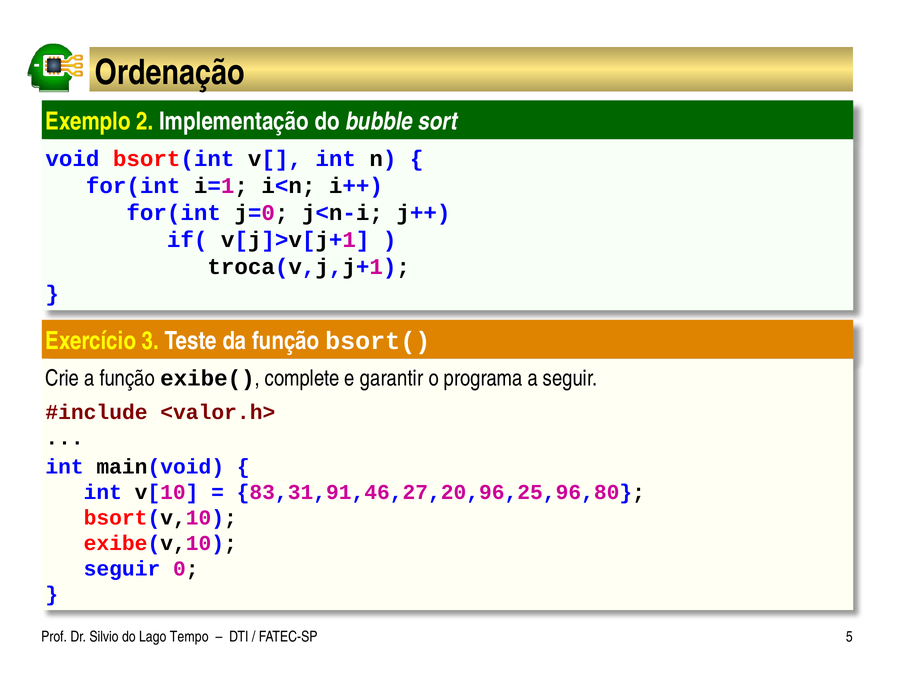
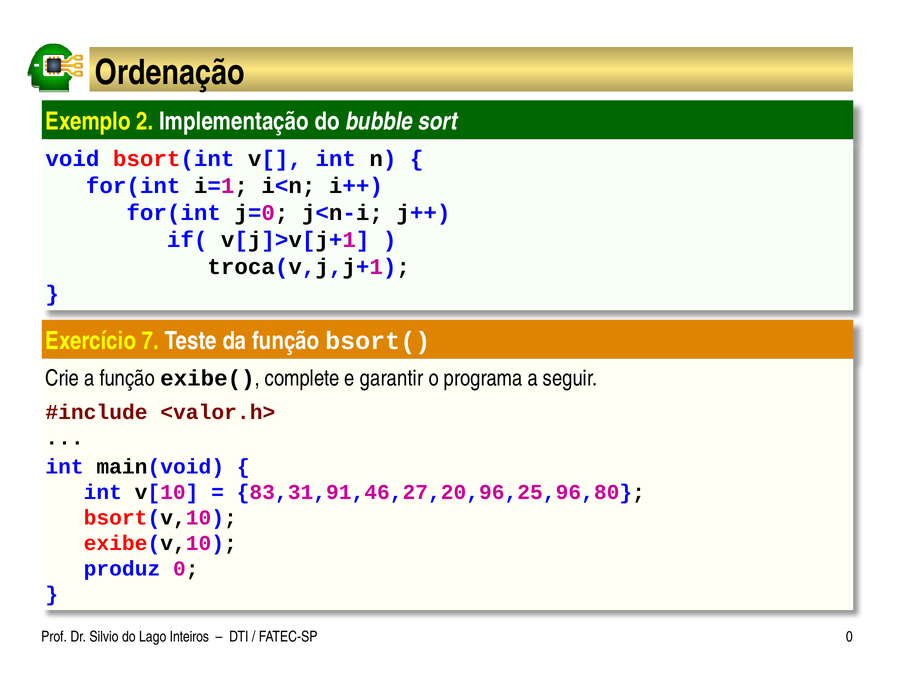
3: 3 -> 7
seguir at (122, 569): seguir -> produz
Tempo: Tempo -> Inteiros
FATEC-SP 5: 5 -> 0
